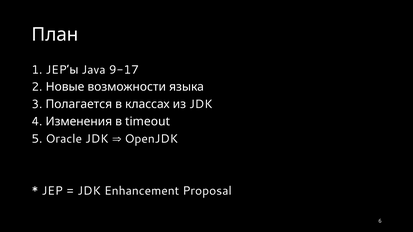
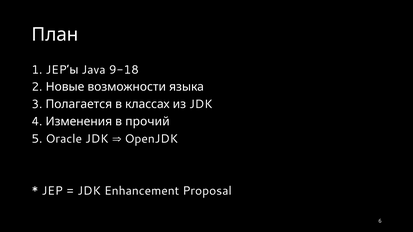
9-17: 9-17 -> 9-18
timeout: timeout -> прочий
